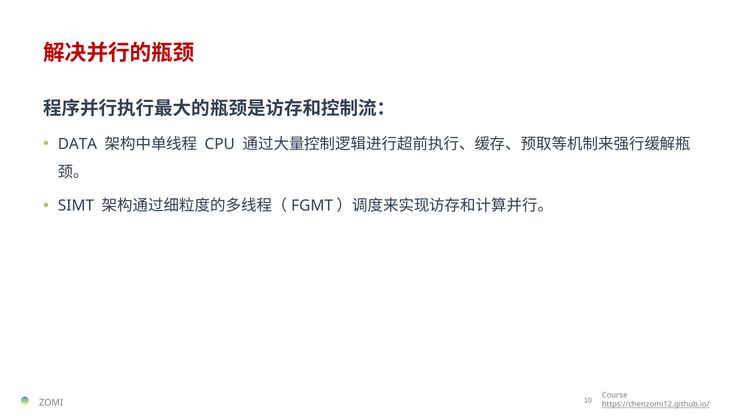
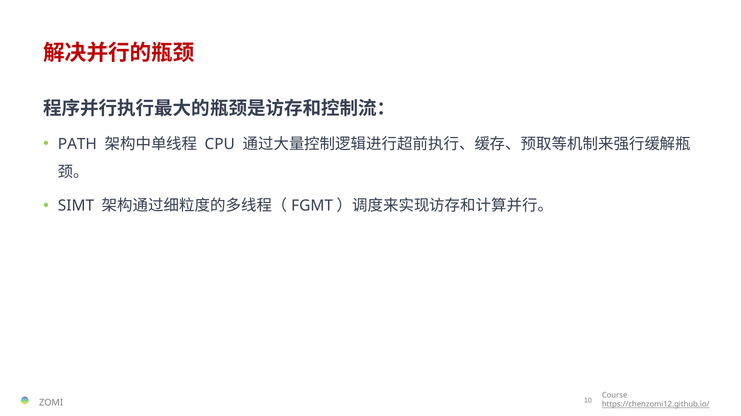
DATA: DATA -> PATH
